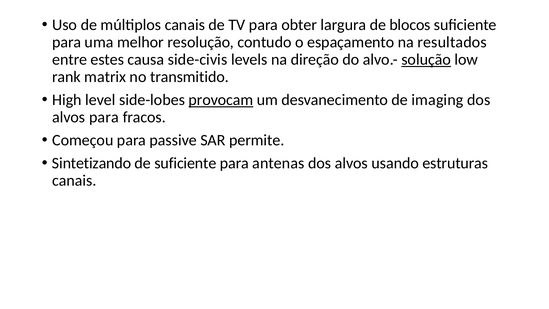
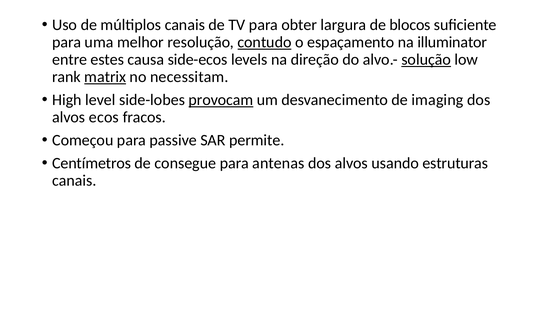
contudo underline: none -> present
resultados: resultados -> illuminator
side-civis: side-civis -> side-ecos
matrix underline: none -> present
transmitido: transmitido -> necessitam
alvos para: para -> ecos
Sintetizando: Sintetizando -> Centímetros
de suficiente: suficiente -> consegue
